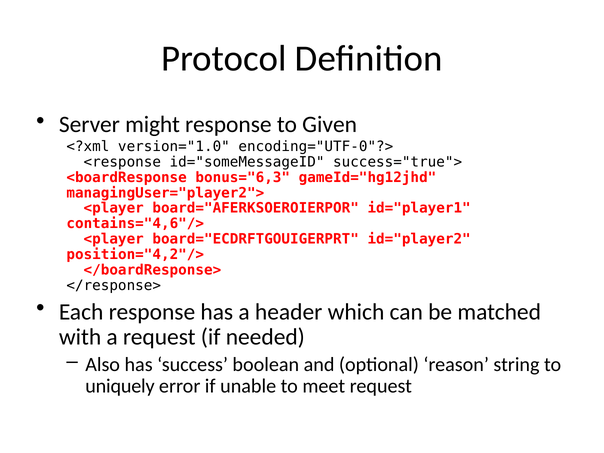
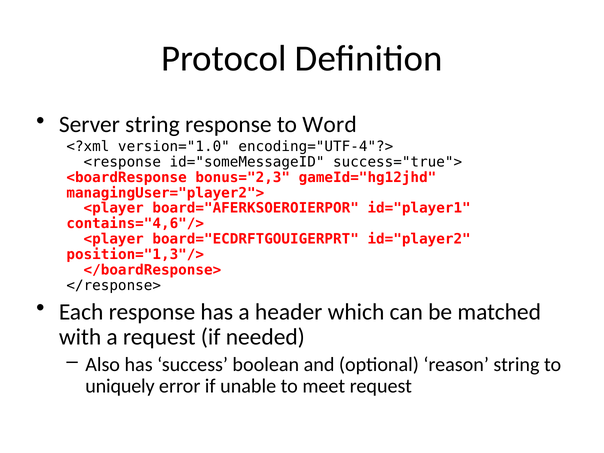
Server might: might -> string
Given: Given -> Word
encoding="UTF-0"?>: encoding="UTF-0"?> -> encoding="UTF-4"?>
bonus="6,3: bonus="6,3 -> bonus="2,3
position="4,2"/>: position="4,2"/> -> position="1,3"/>
